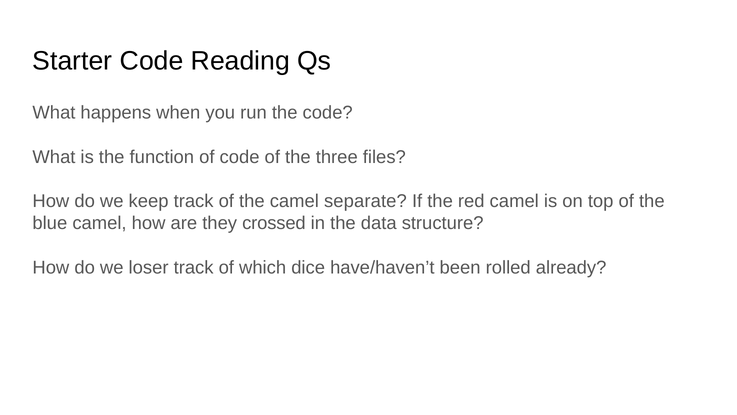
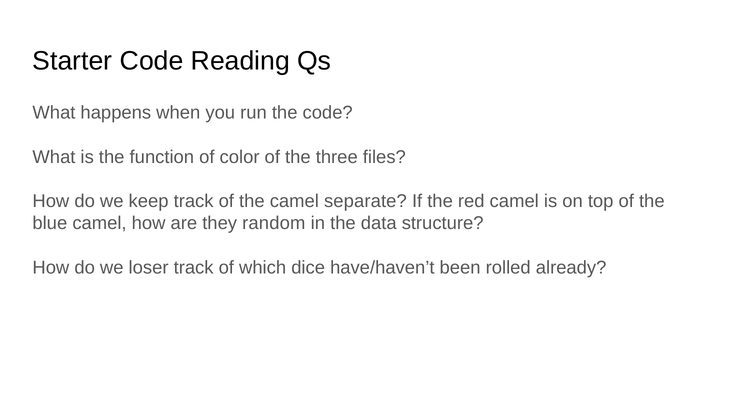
of code: code -> color
crossed: crossed -> random
